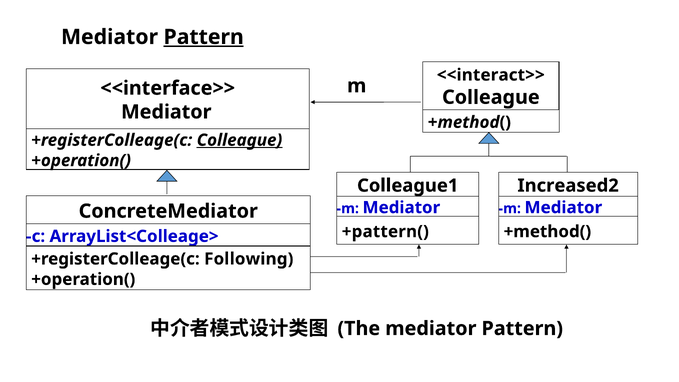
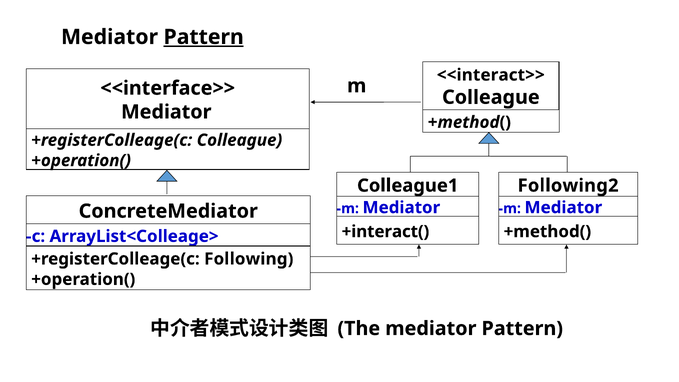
Colleague at (239, 140) underline: present -> none
Increased2: Increased2 -> Following2
+pattern(: +pattern( -> +interact(
